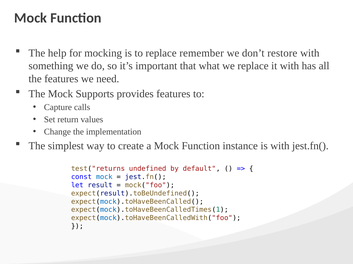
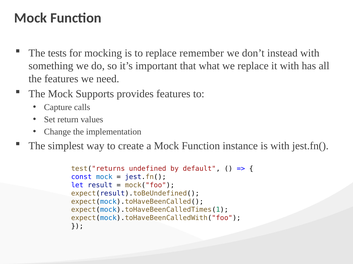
help: help -> tests
restore: restore -> instead
